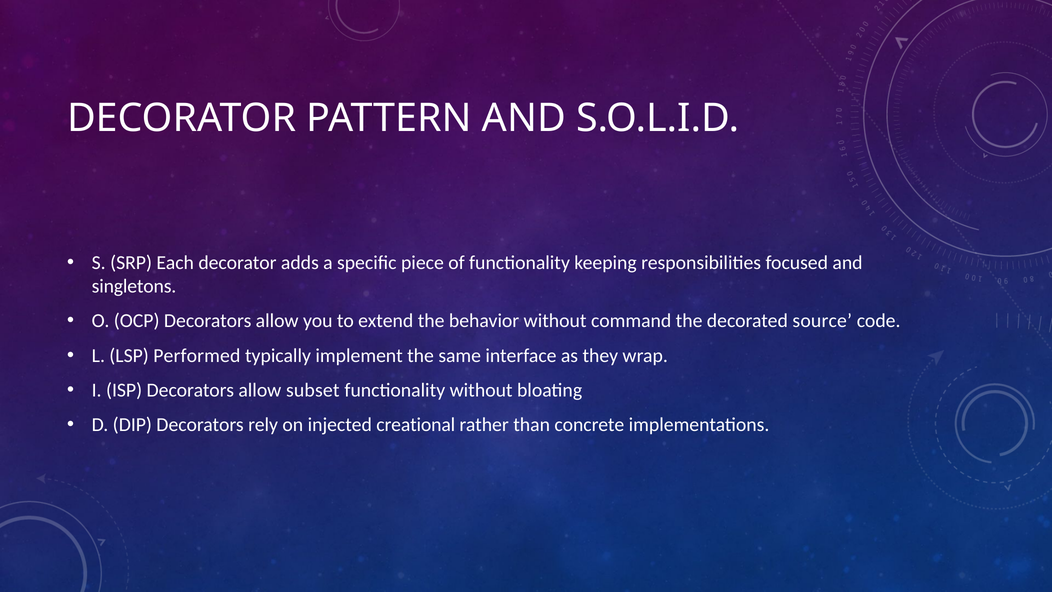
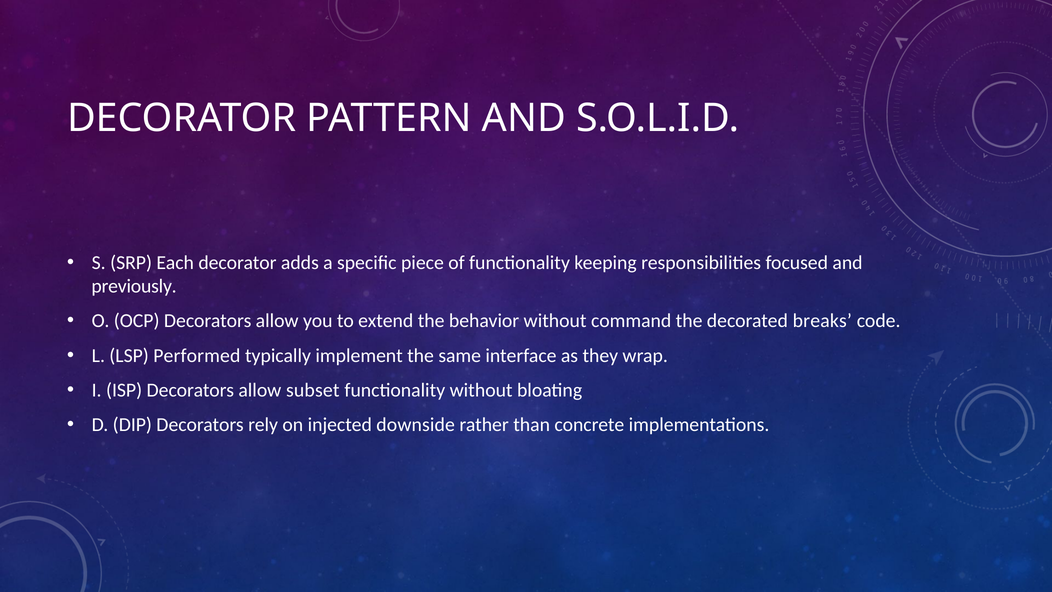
singletons: singletons -> previously
source: source -> breaks
creational: creational -> downside
